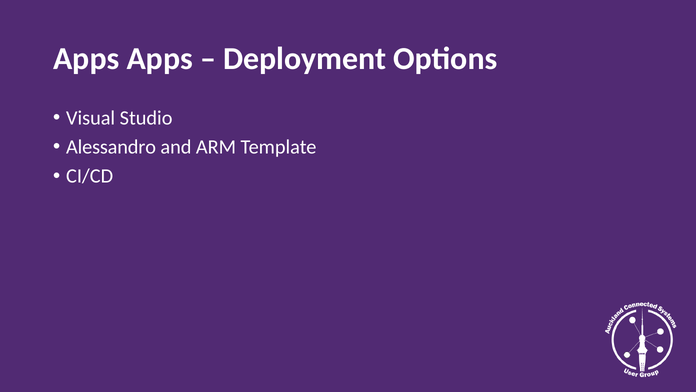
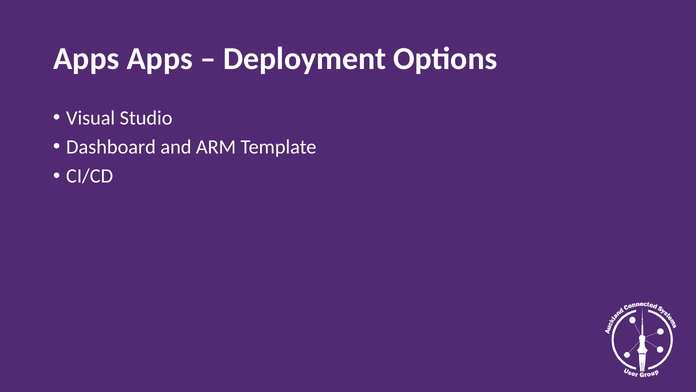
Alessandro: Alessandro -> Dashboard
